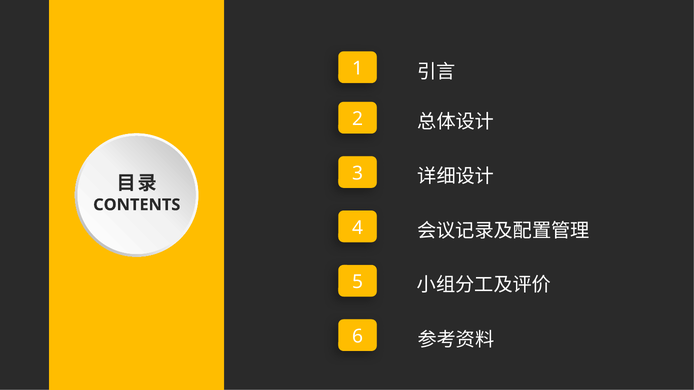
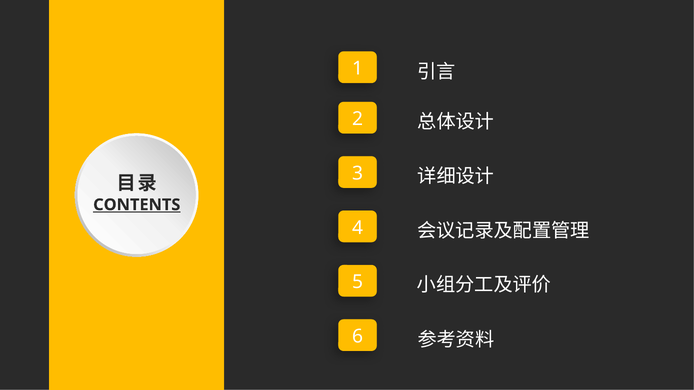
CONTENTS underline: none -> present
